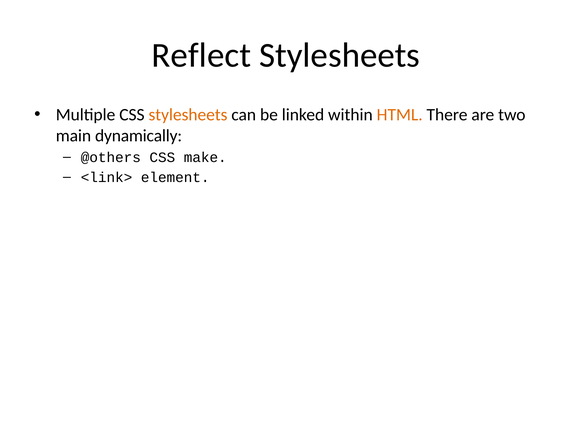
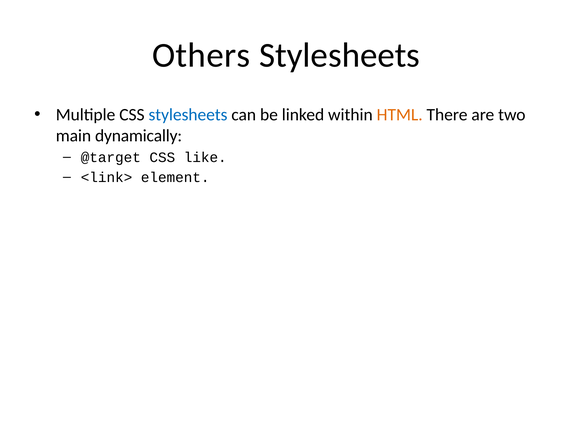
Reflect: Reflect -> Others
stylesheets at (188, 115) colour: orange -> blue
@others: @others -> @target
make: make -> like
